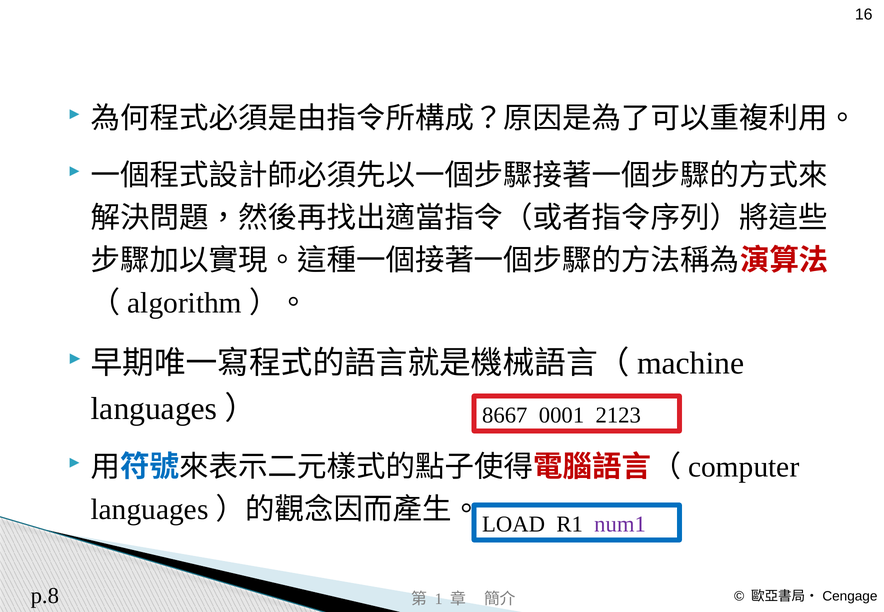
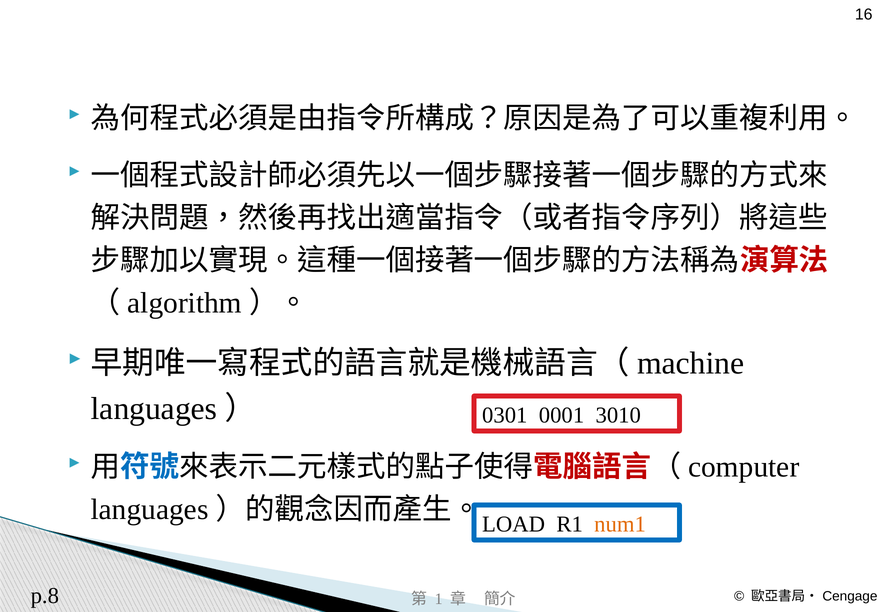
8667: 8667 -> 0301
2123: 2123 -> 3010
num1 colour: purple -> orange
